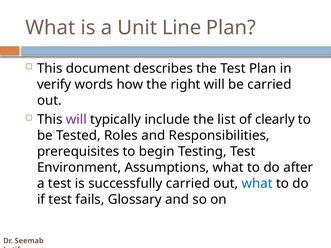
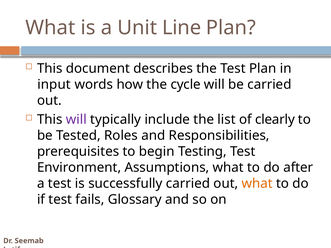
verify: verify -> input
right: right -> cycle
what at (257, 184) colour: blue -> orange
